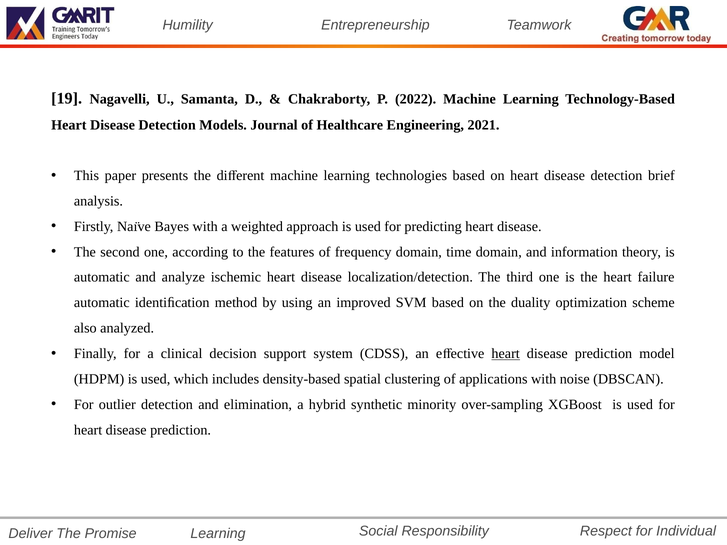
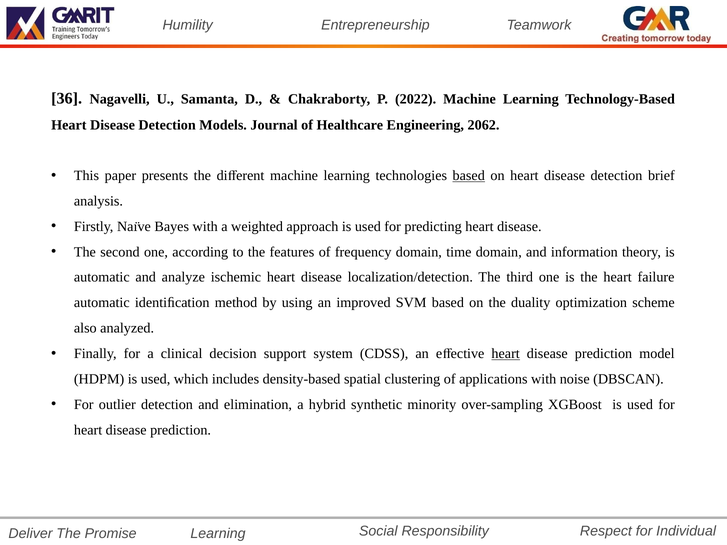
19: 19 -> 36
2021: 2021 -> 2062
based at (469, 176) underline: none -> present
